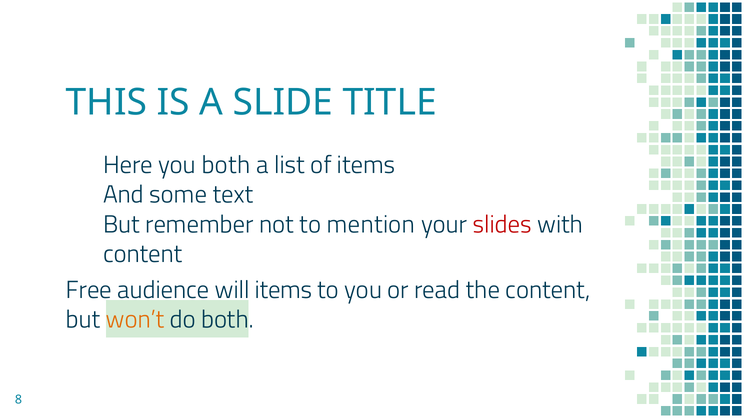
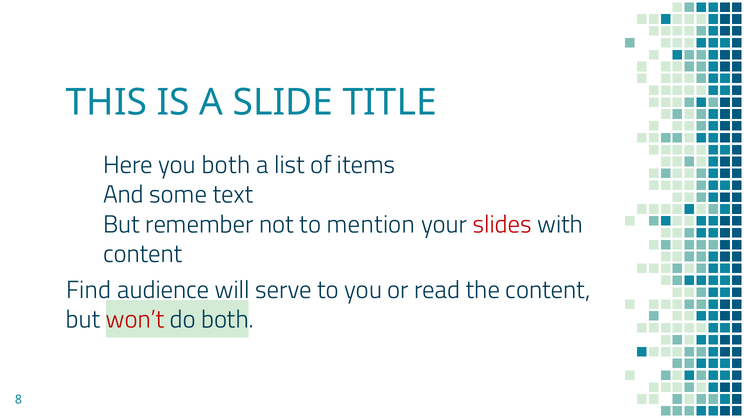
Free: Free -> Find
items at (284, 290): items -> serve
won’t colour: orange -> red
